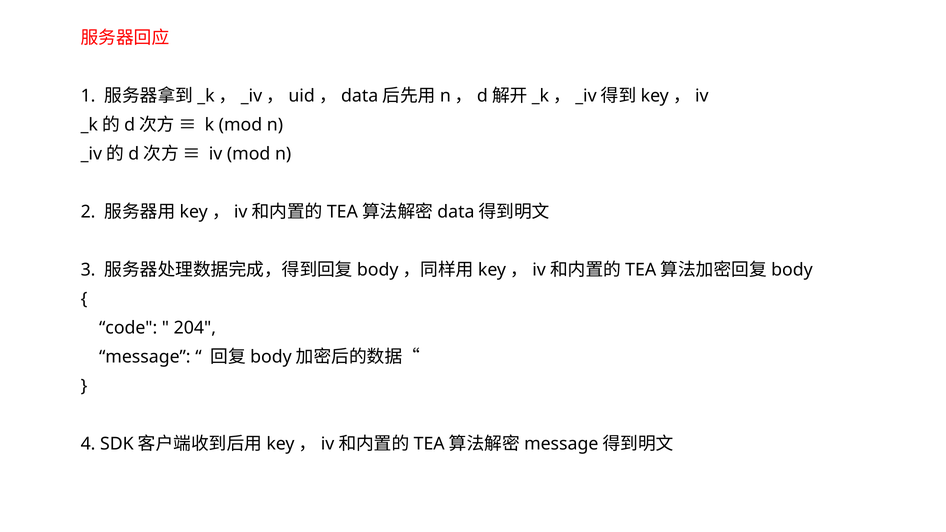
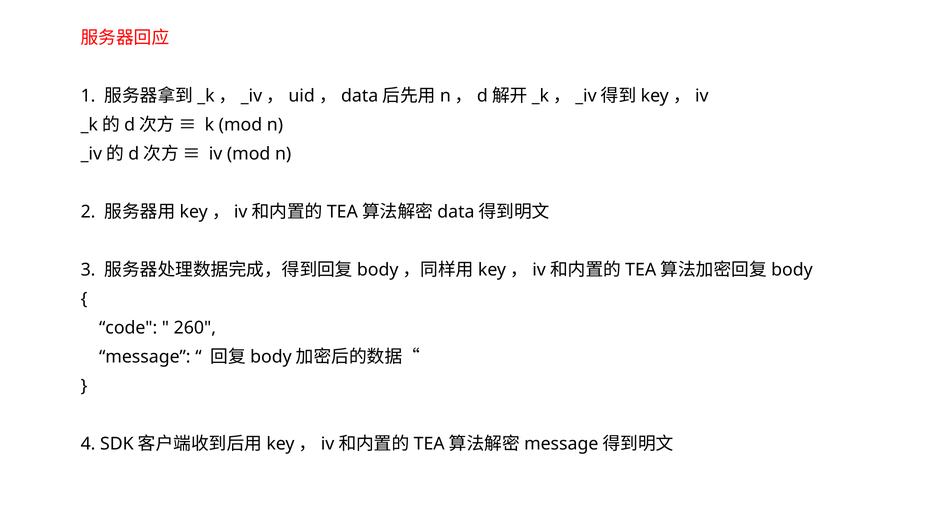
204: 204 -> 260
